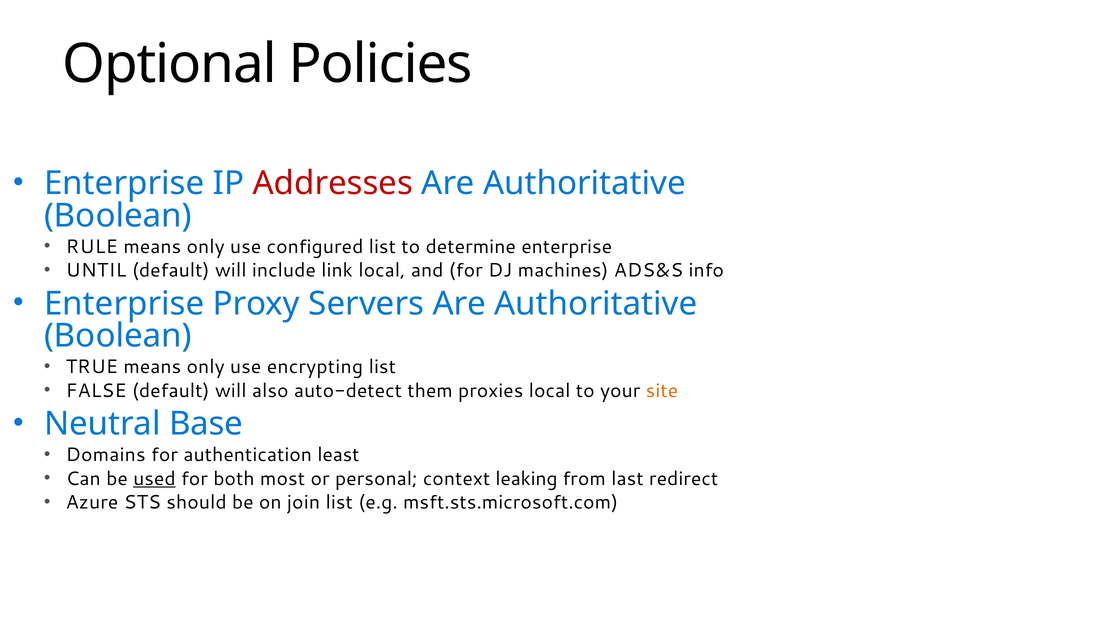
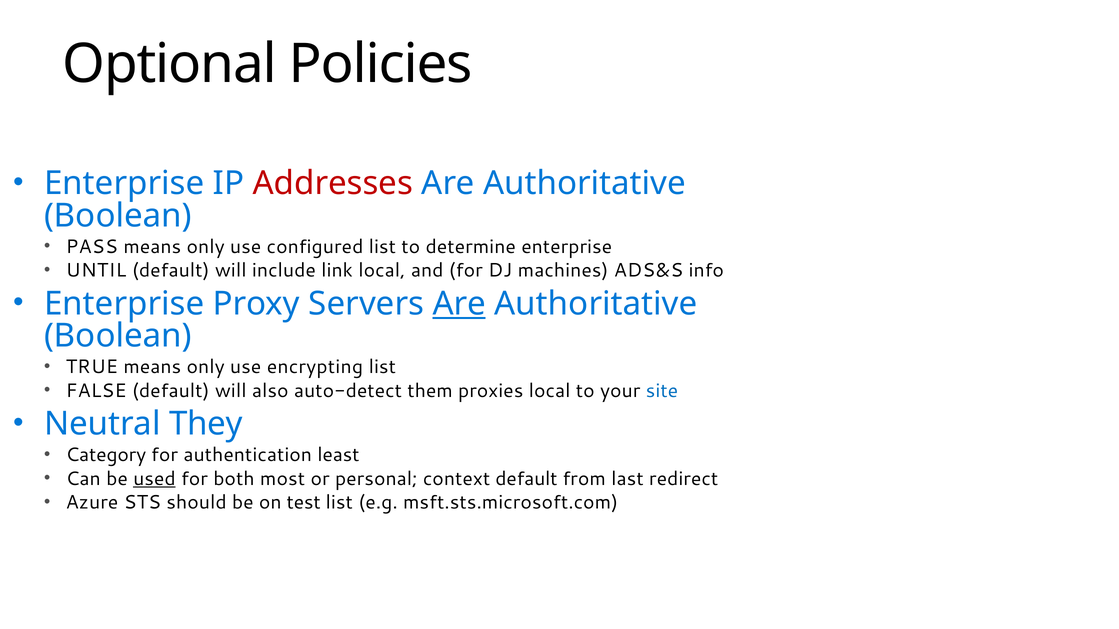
RULE: RULE -> PASS
Are at (459, 304) underline: none -> present
site colour: orange -> blue
Base: Base -> They
Domains: Domains -> Category
context leaking: leaking -> default
join: join -> test
